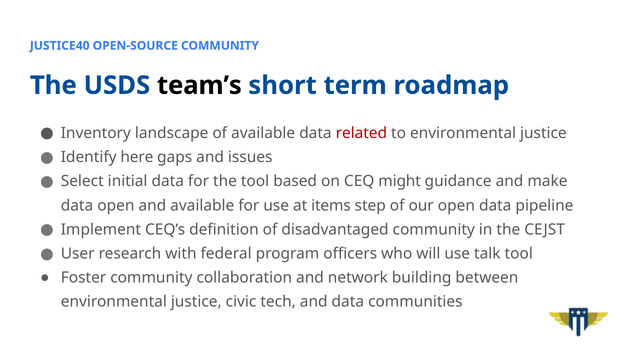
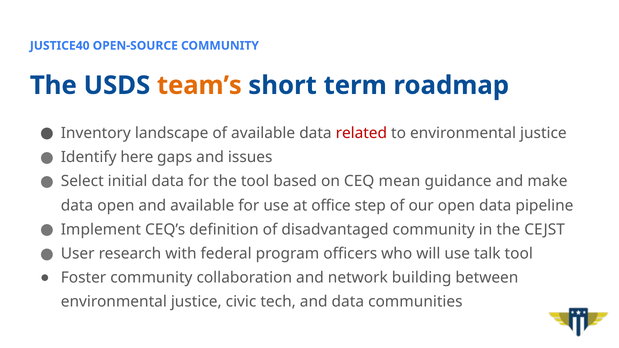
team’s colour: black -> orange
might: might -> mean
items: items -> office
